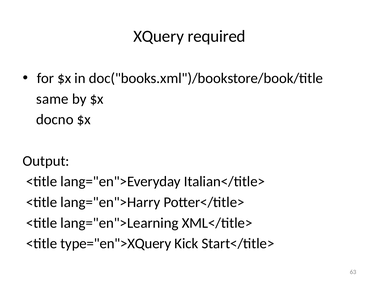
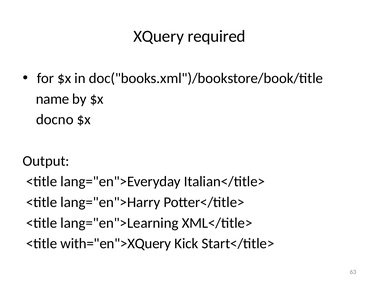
same: same -> name
type="en">XQuery: type="en">XQuery -> with="en">XQuery
